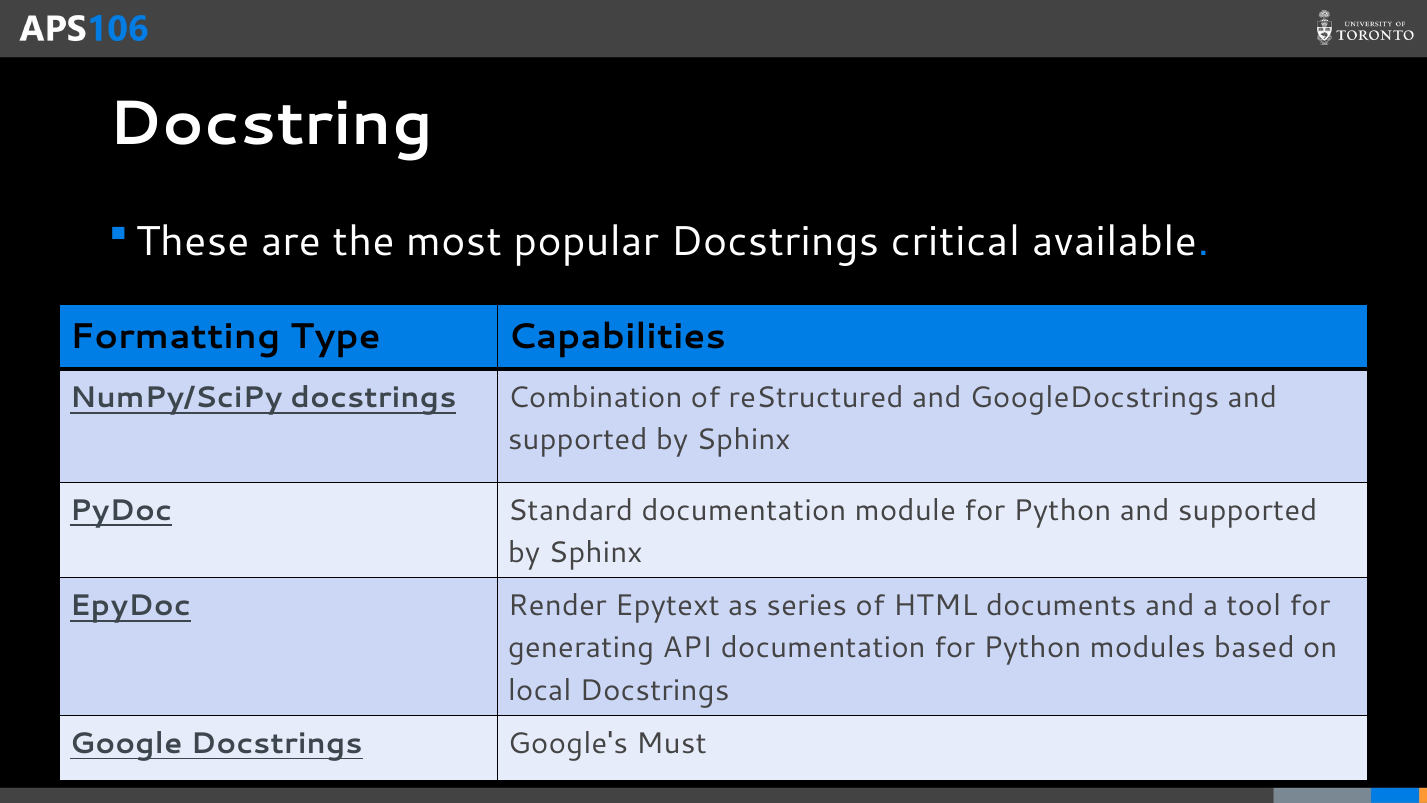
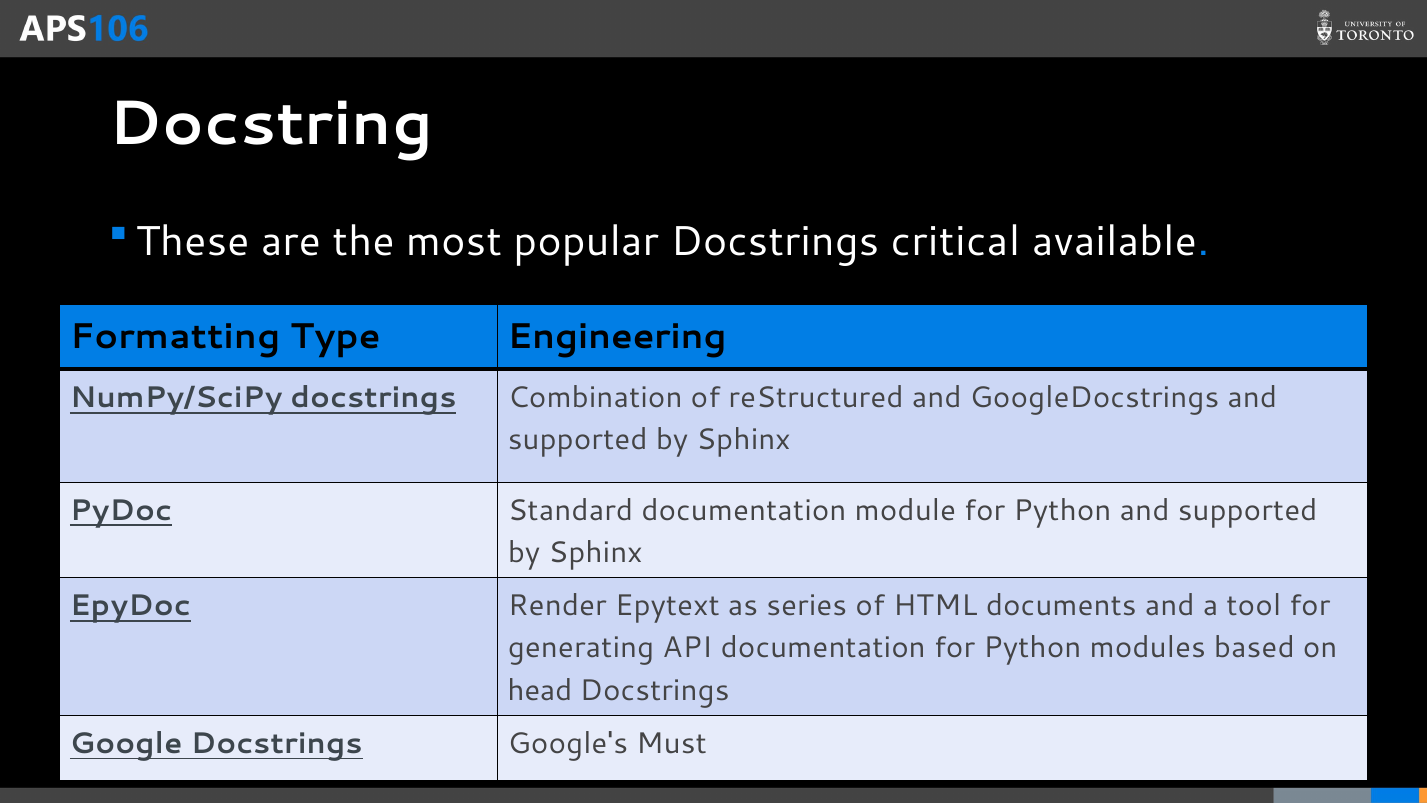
Capabilities: Capabilities -> Engineering
local: local -> head
